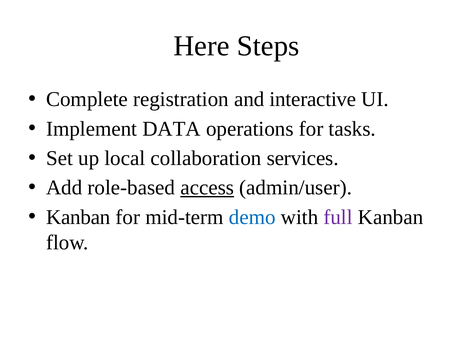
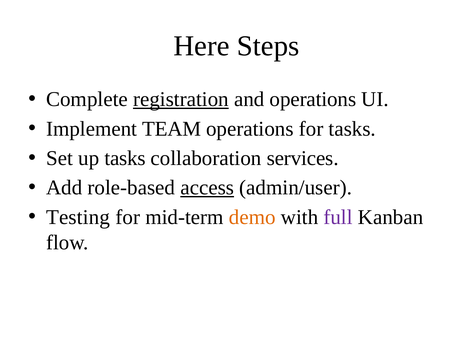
registration underline: none -> present
and interactive: interactive -> operations
DATA: DATA -> TEAM
up local: local -> tasks
Kanban at (78, 217): Kanban -> Testing
demo colour: blue -> orange
